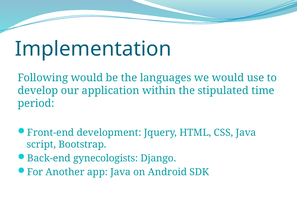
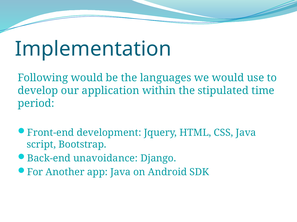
gynecologists: gynecologists -> unavoidance
